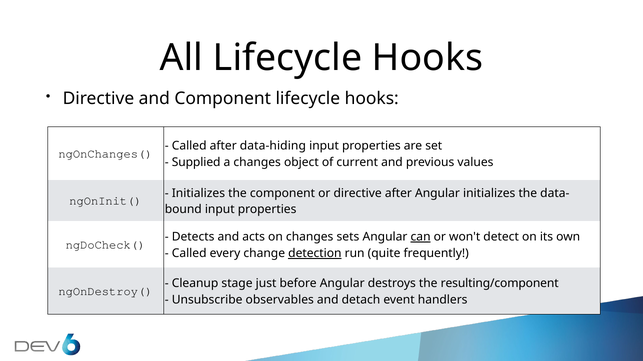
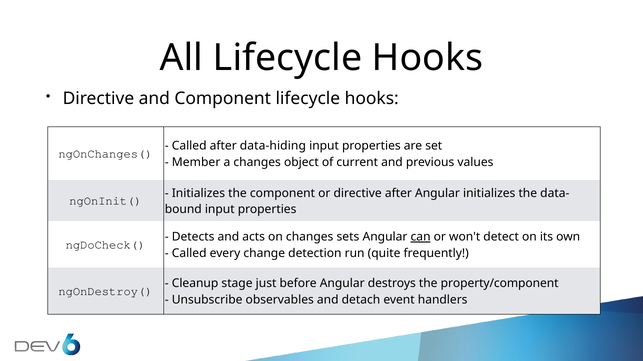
Supplied: Supplied -> Member
detection underline: present -> none
resulting/component: resulting/component -> property/component
